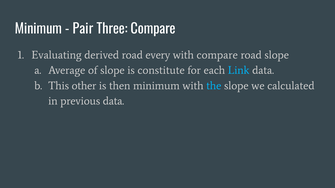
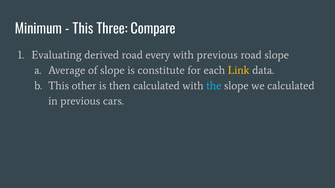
Pair at (83, 29): Pair -> This
with compare: compare -> previous
Link colour: light blue -> yellow
then minimum: minimum -> calculated
previous data: data -> cars
